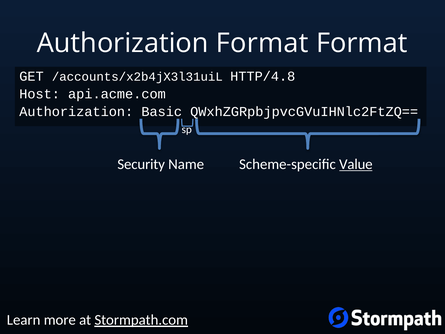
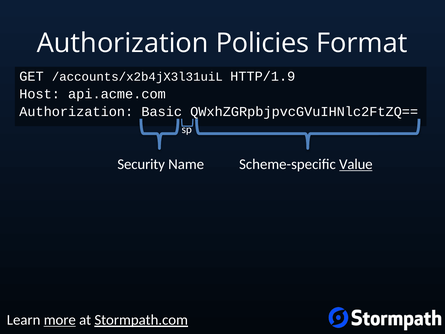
Authorization Format: Format -> Policies
HTTP/4.8: HTTP/4.8 -> HTTP/1.9
more underline: none -> present
